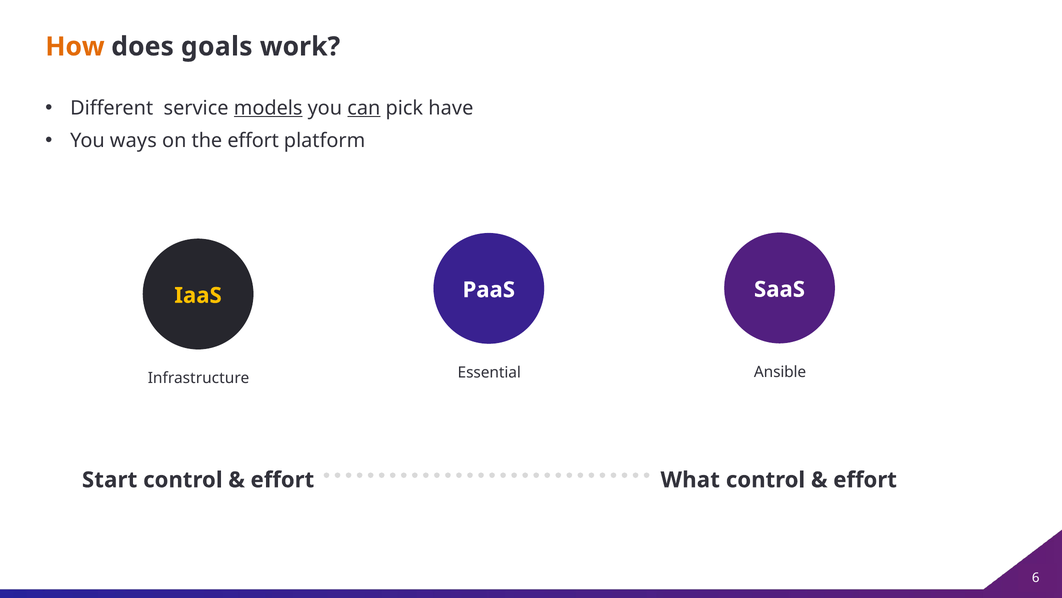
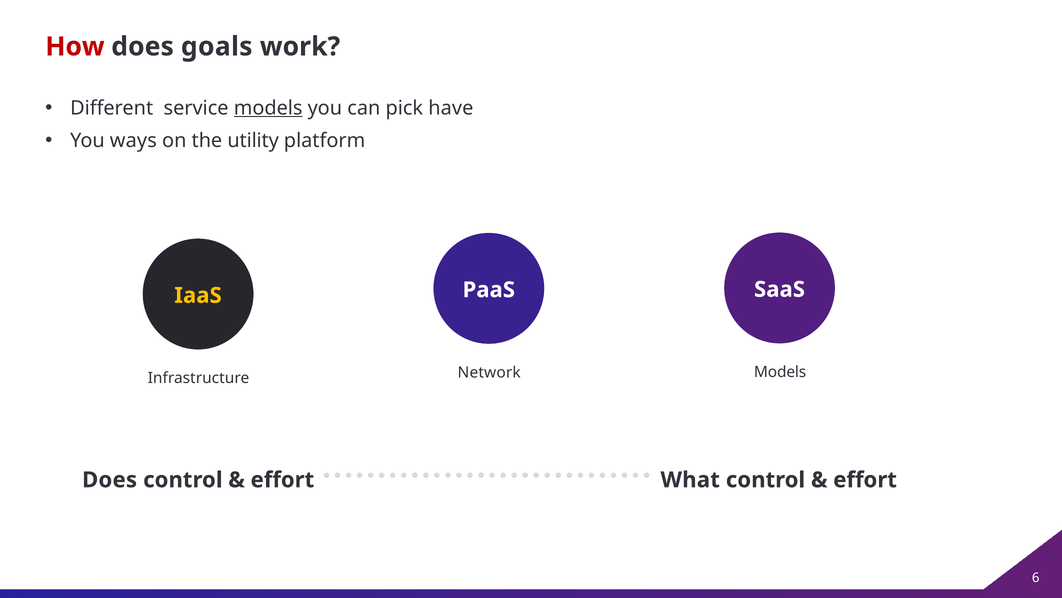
How colour: orange -> red
can underline: present -> none
the effort: effort -> utility
Ansible at (780, 372): Ansible -> Models
Essential: Essential -> Network
Start at (110, 479): Start -> Does
